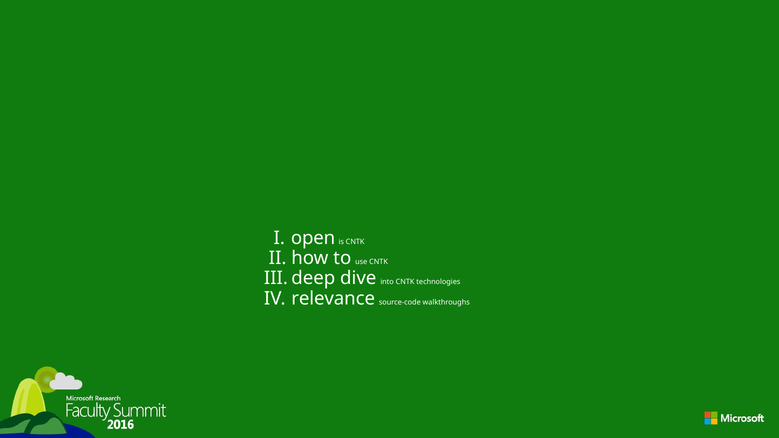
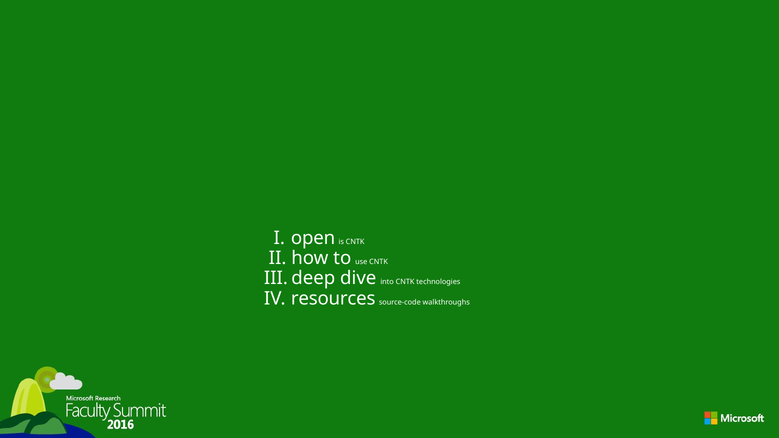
relevance: relevance -> resources
